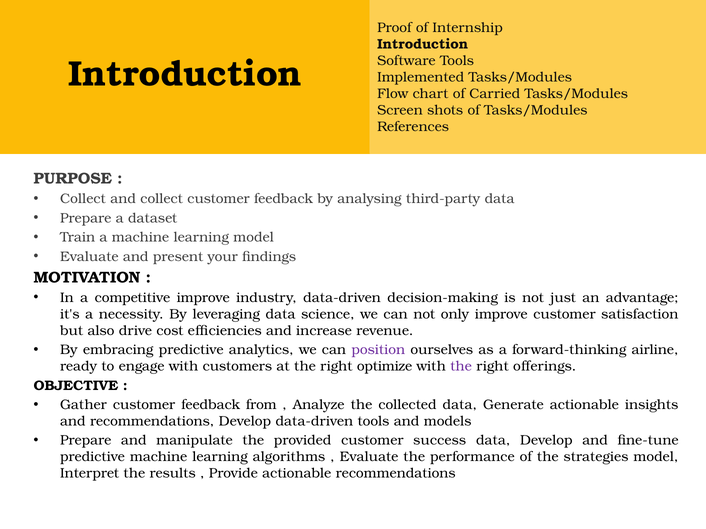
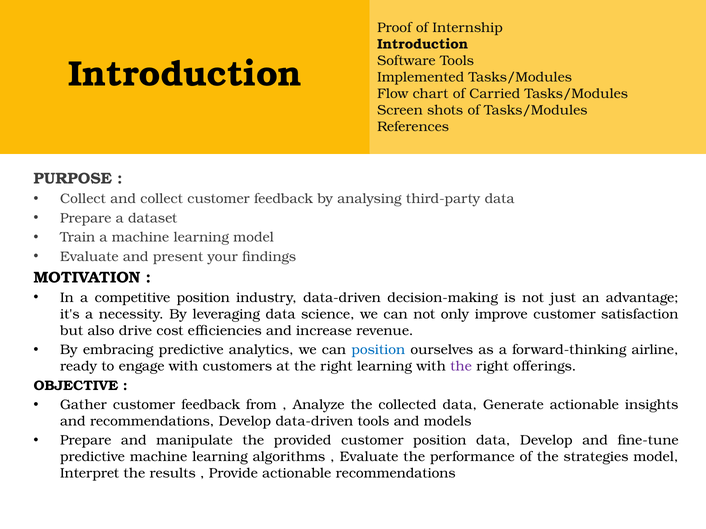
competitive improve: improve -> position
position at (378, 350) colour: purple -> blue
right optimize: optimize -> learning
customer success: success -> position
